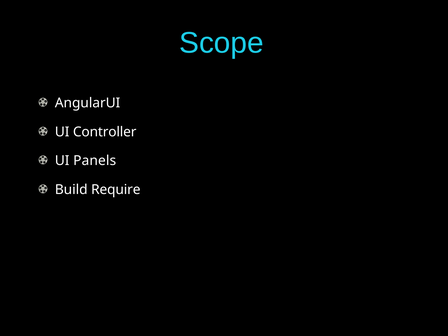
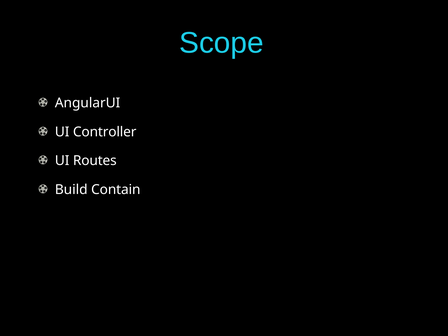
Panels: Panels -> Routes
Require: Require -> Contain
